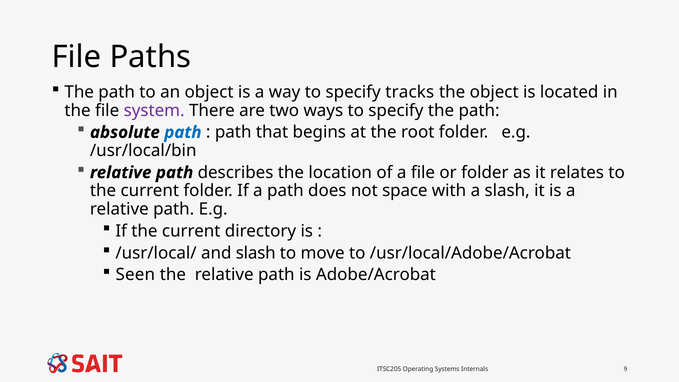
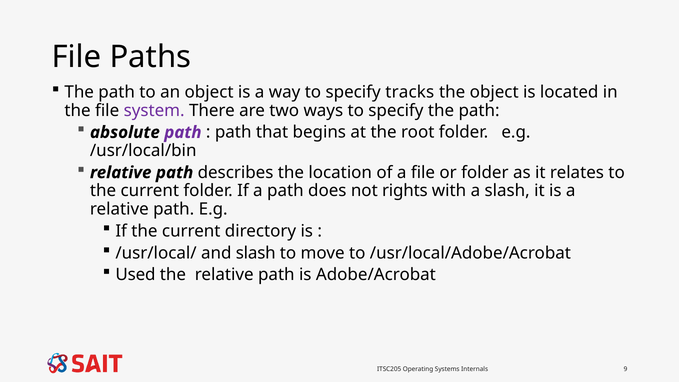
path at (183, 132) colour: blue -> purple
space: space -> rights
Seen: Seen -> Used
